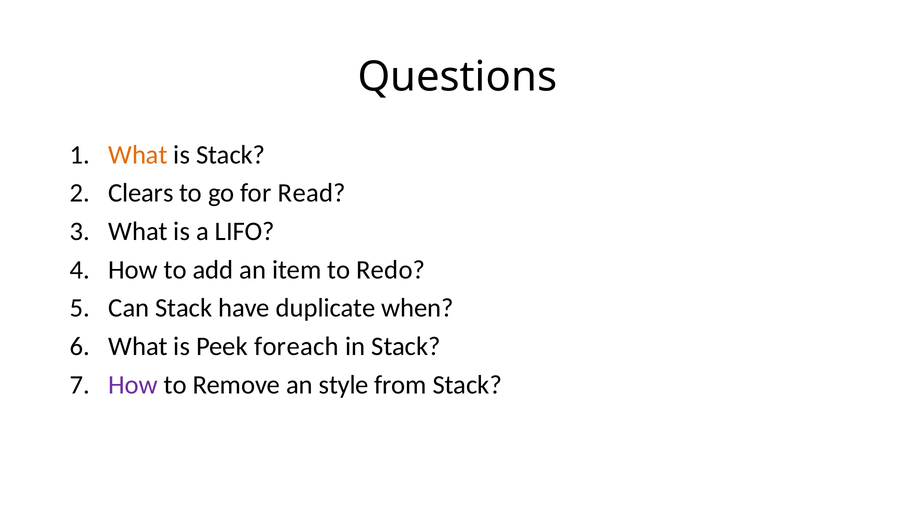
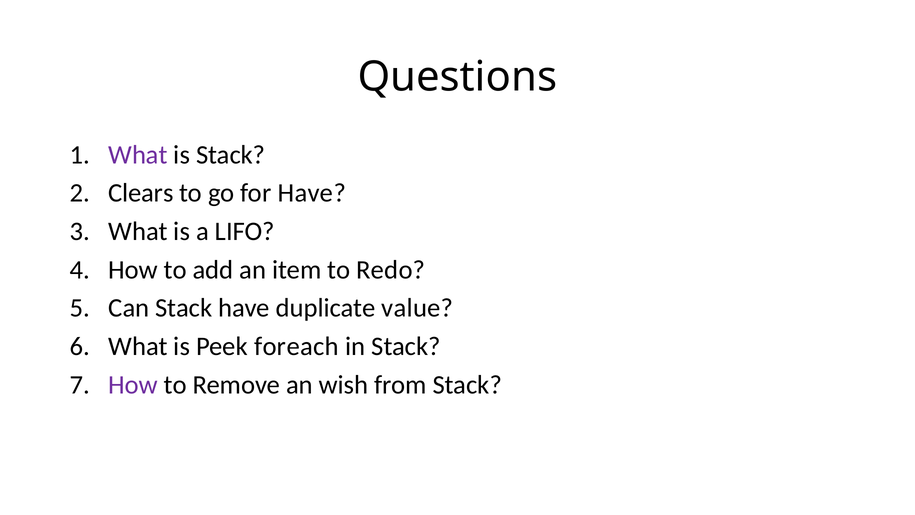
What at (138, 155) colour: orange -> purple
for Read: Read -> Have
when: when -> value
style: style -> wish
